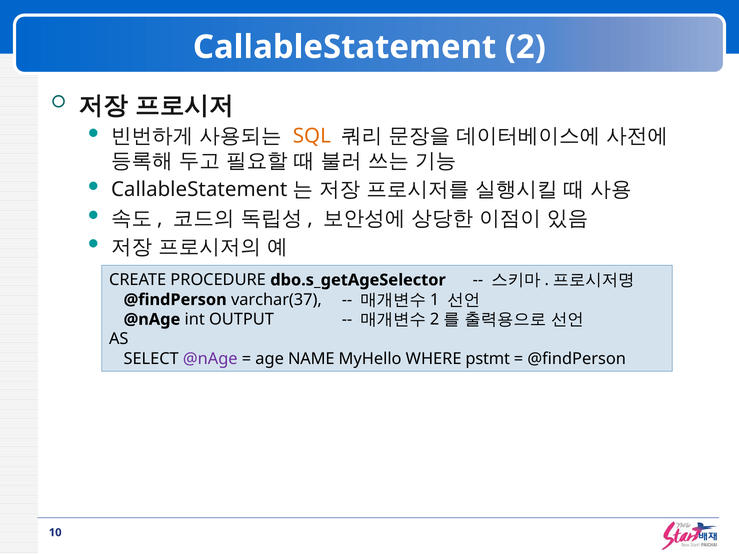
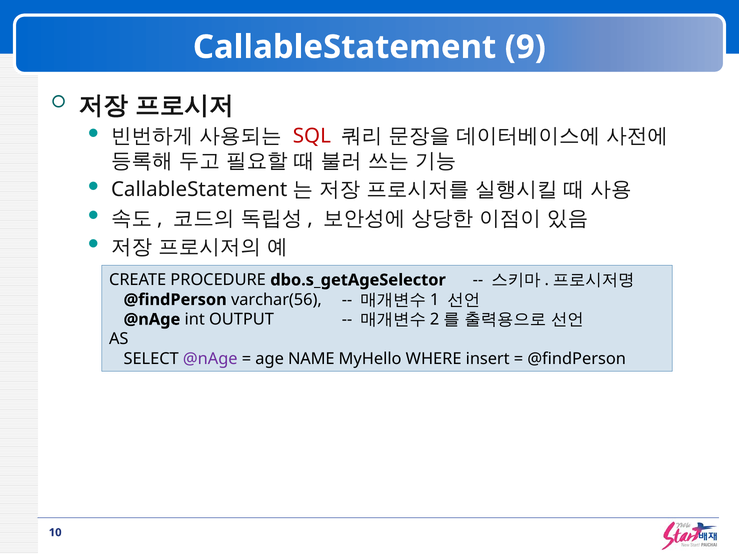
2: 2 -> 9
SQL colour: orange -> red
varchar(37: varchar(37 -> varchar(56
pstmt: pstmt -> insert
